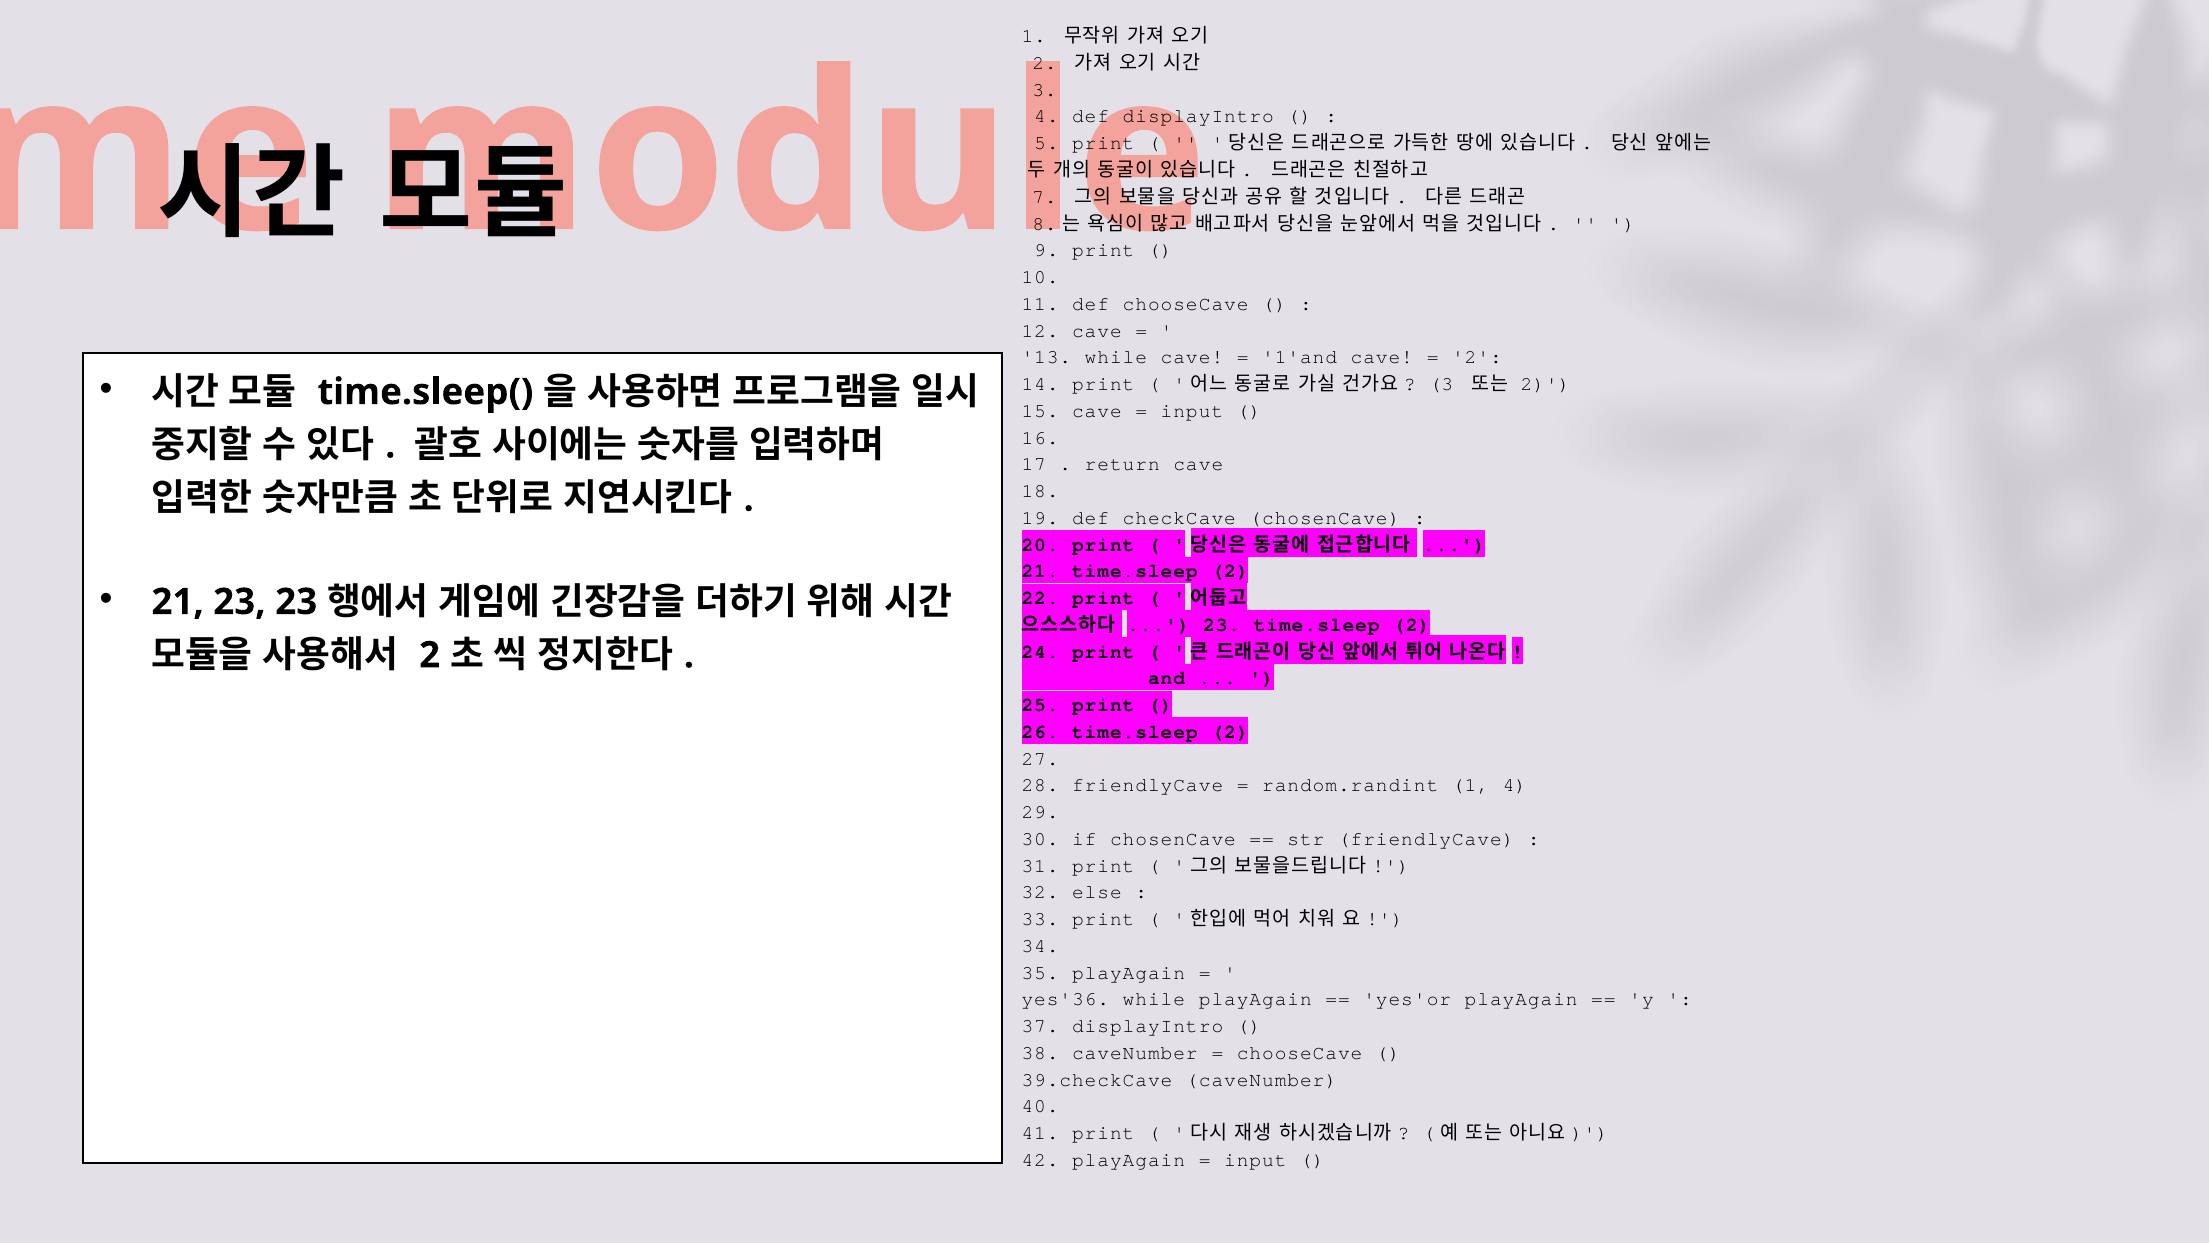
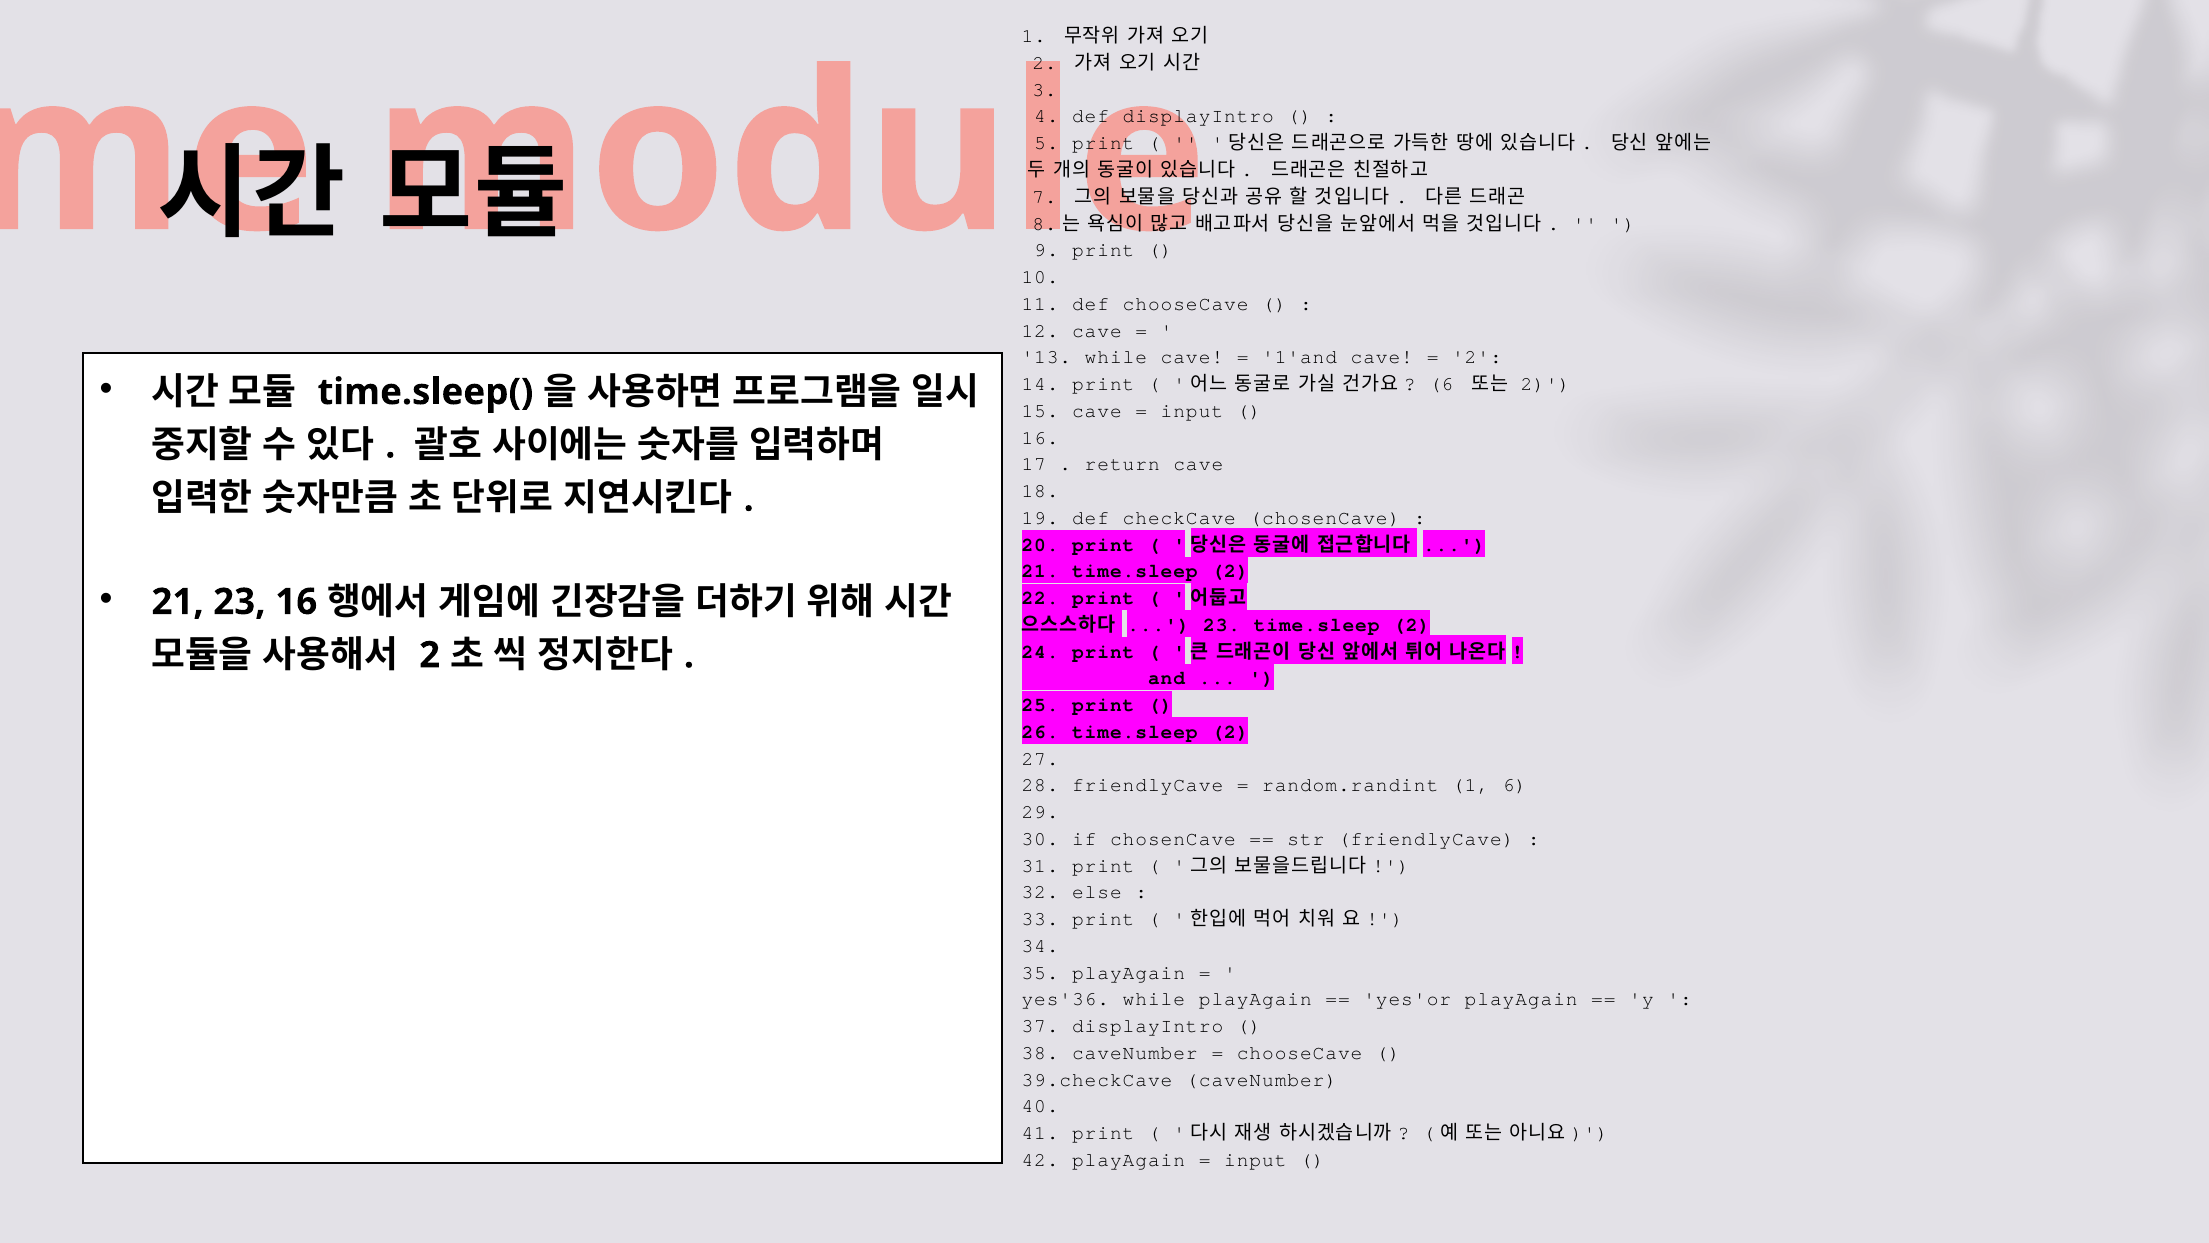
3 at (1441, 384): 3 -> 6
23 23: 23 -> 16
1 4: 4 -> 6
